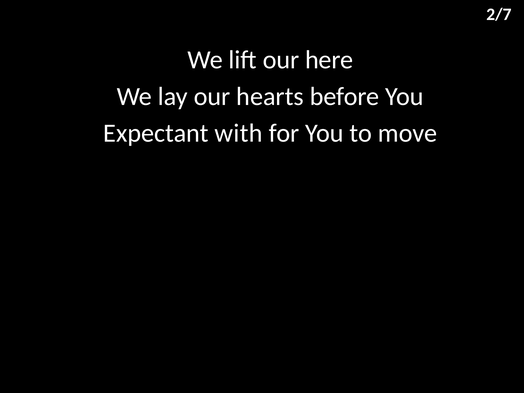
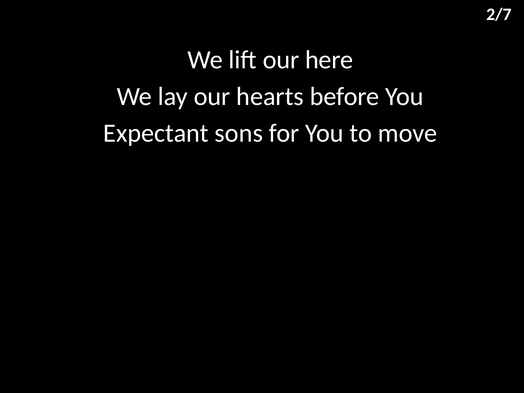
with: with -> sons
